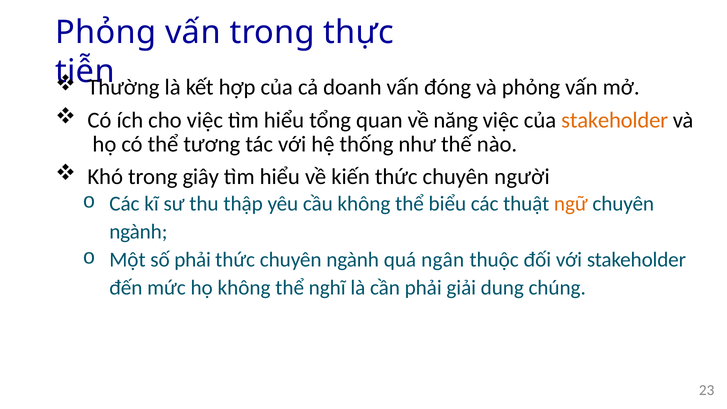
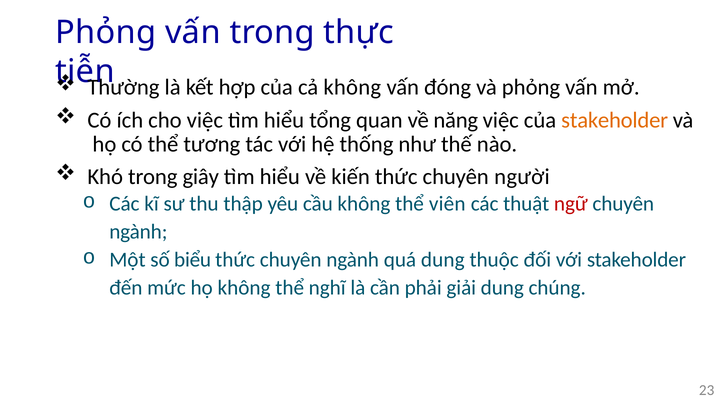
cả doanh: doanh -> không
biểu: biểu -> viên
ngữ colour: orange -> red
số phải: phải -> biểu
quá ngân: ngân -> dung
